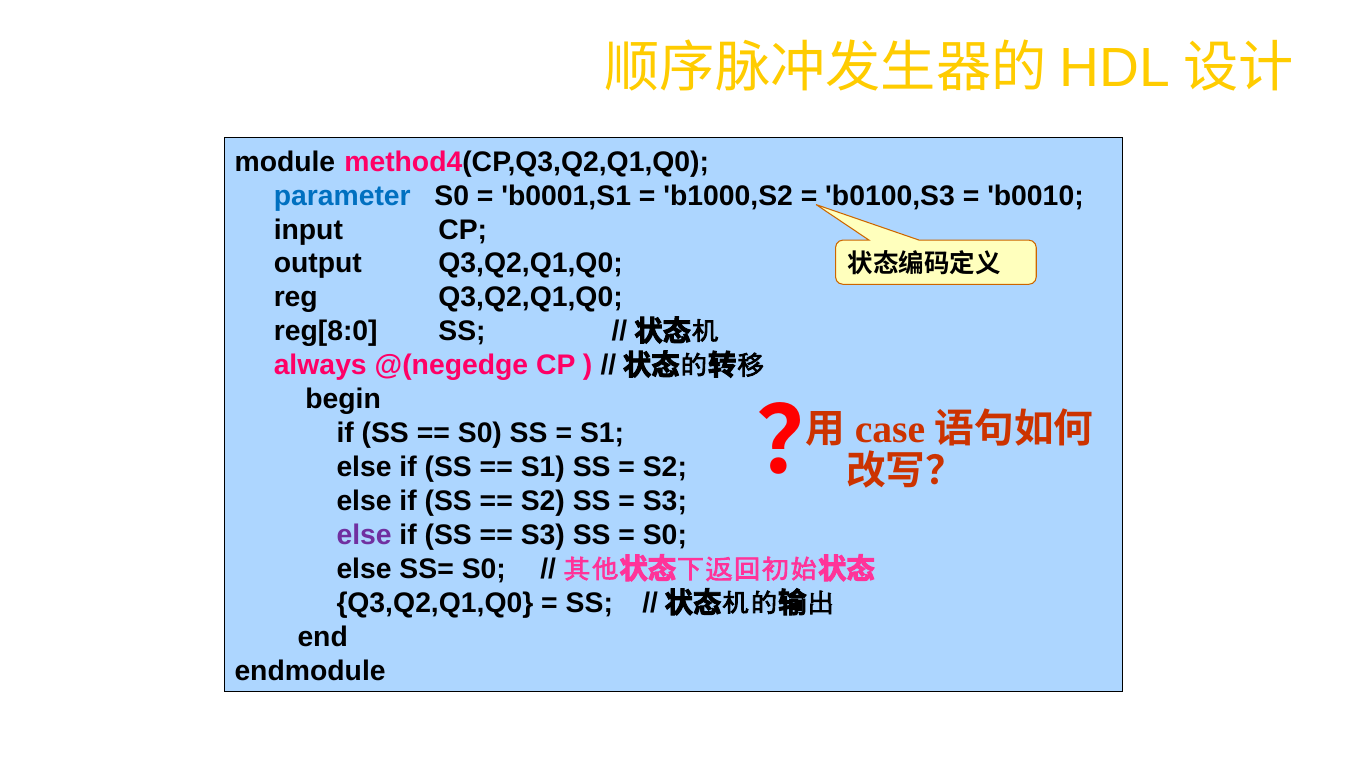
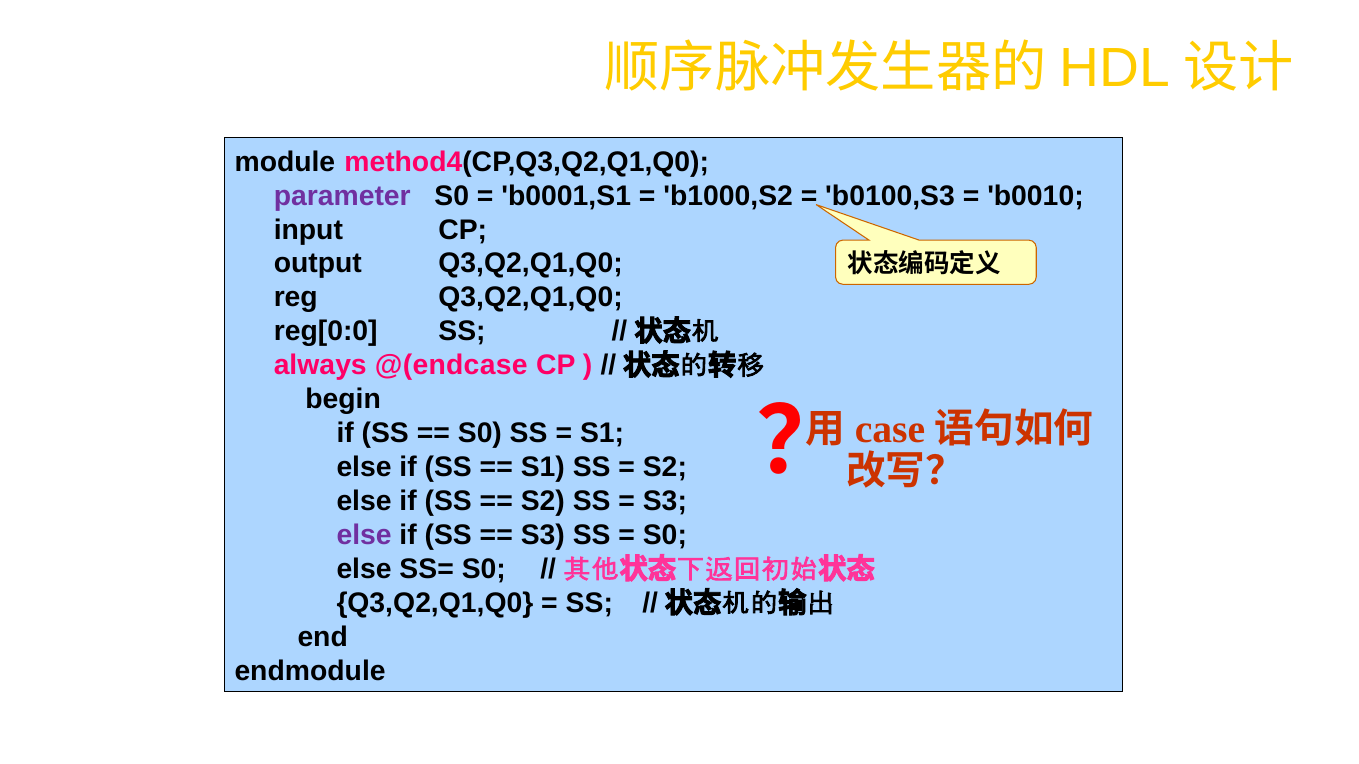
parameter colour: blue -> purple
reg[8:0: reg[8:0 -> reg[0:0
@(negedge: @(negedge -> @(endcase
